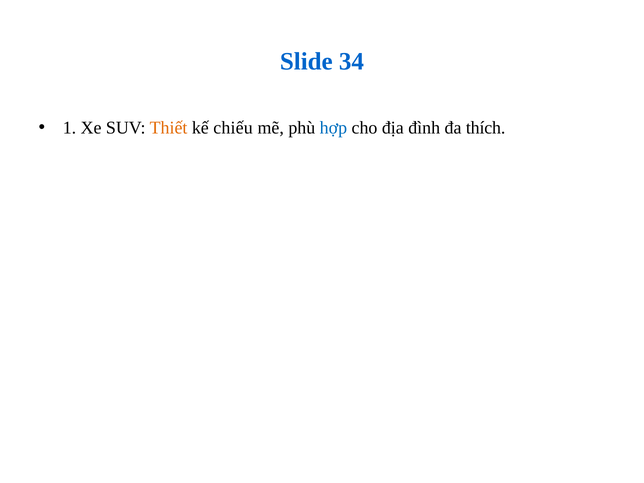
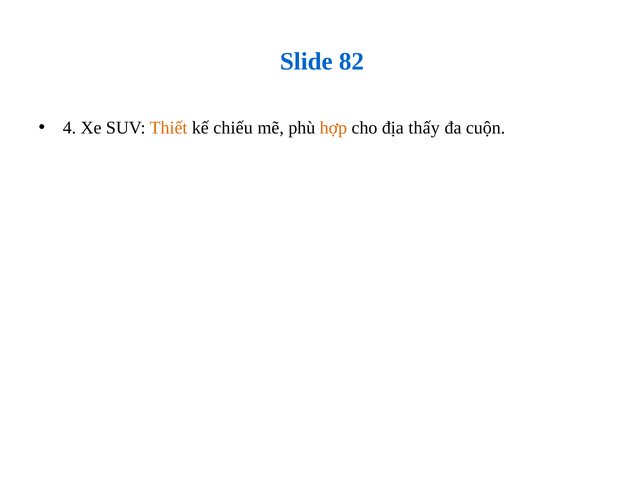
34: 34 -> 82
1: 1 -> 4
hợp colour: blue -> orange
đình: đình -> thấy
thích: thích -> cuộn
